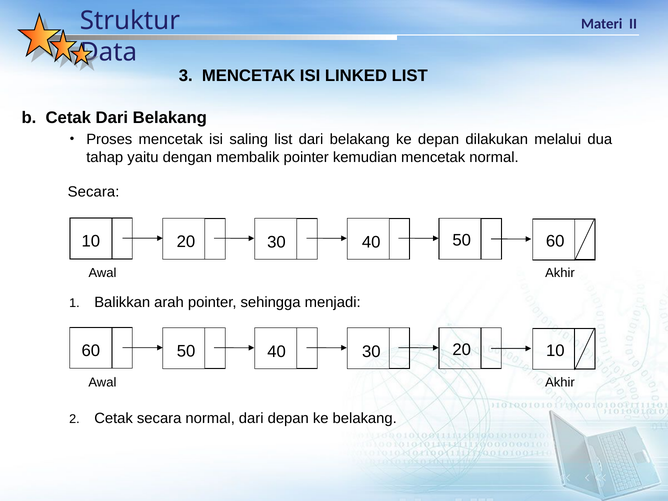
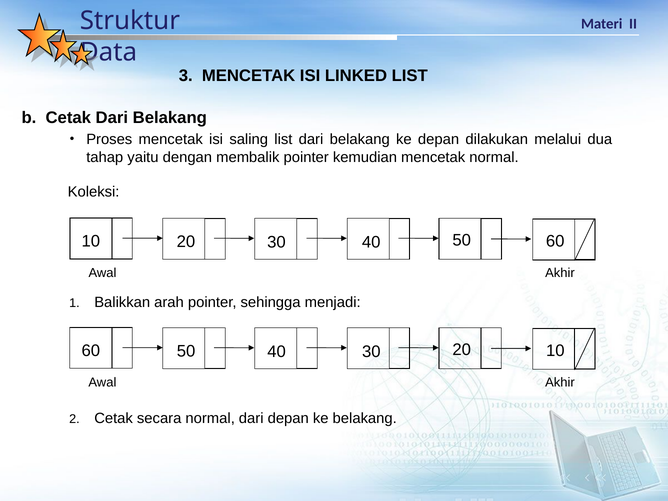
Secara at (94, 192): Secara -> Koleksi
